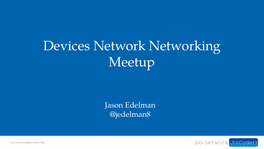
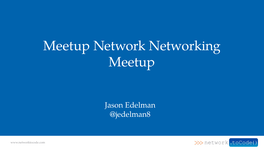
Devices at (67, 46): Devices -> Meetup
